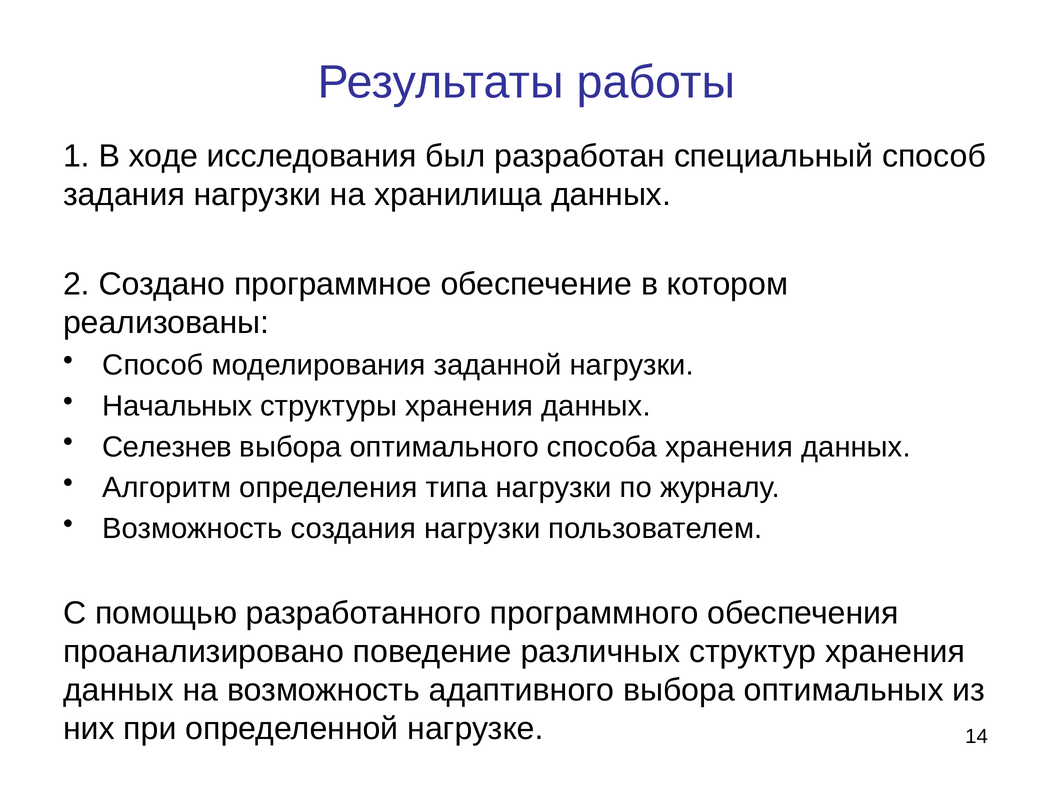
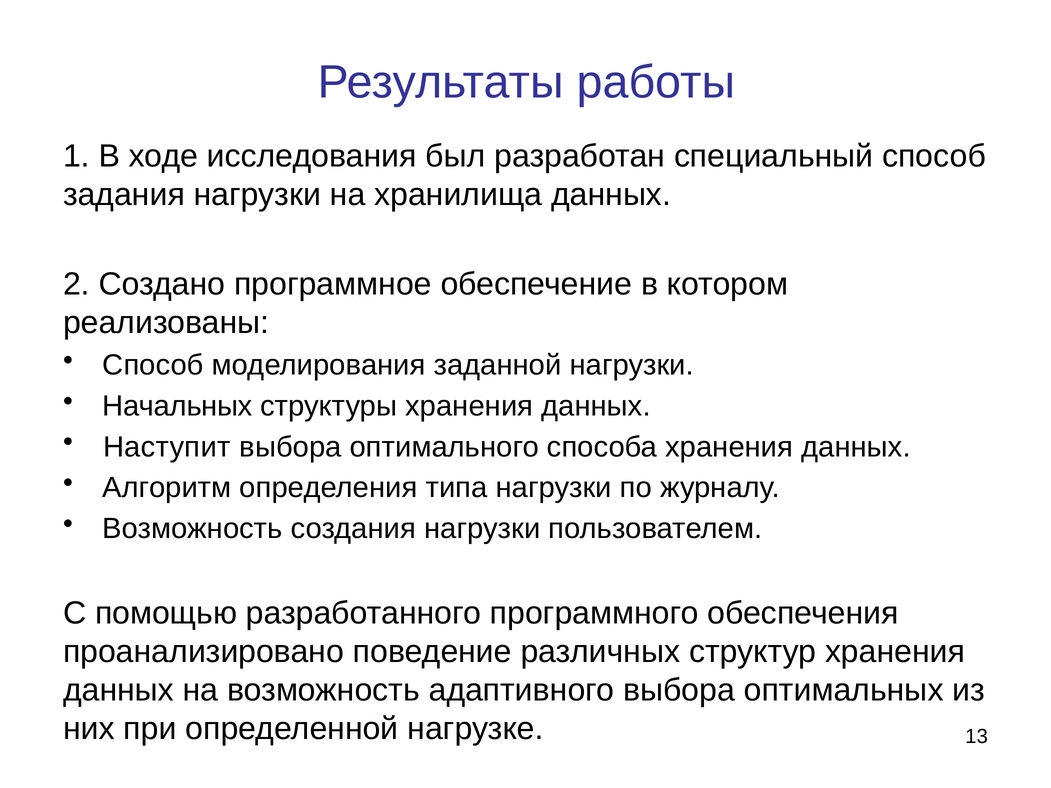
Селезнев: Селезнев -> Наступит
14: 14 -> 13
